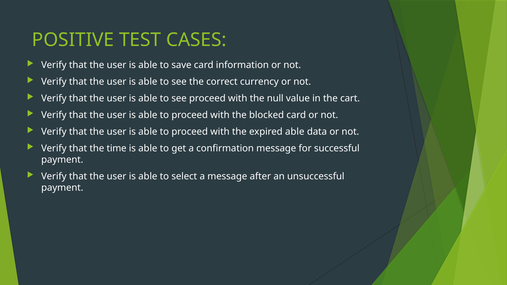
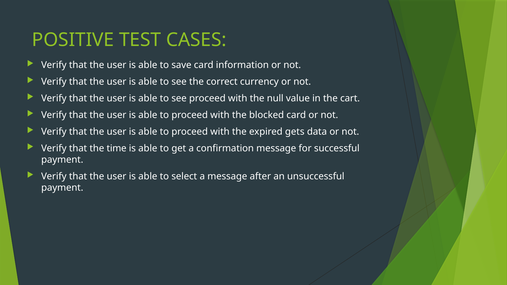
expired able: able -> gets
